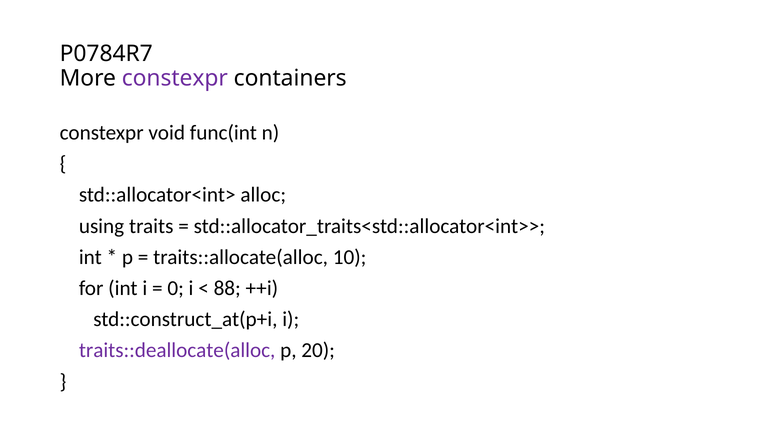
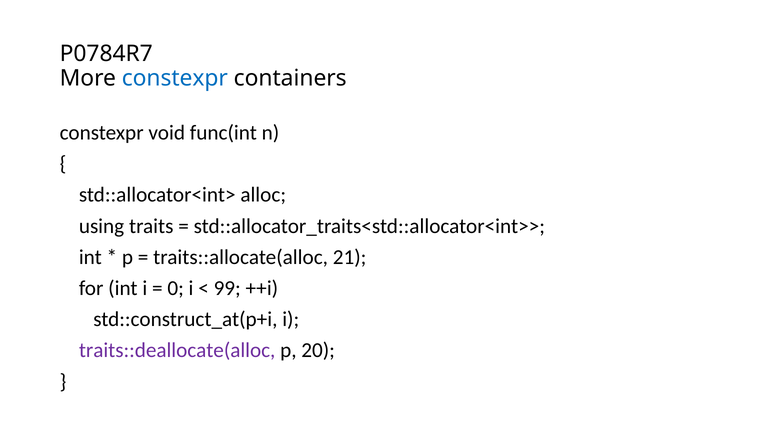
constexpr at (175, 78) colour: purple -> blue
10: 10 -> 21
88: 88 -> 99
